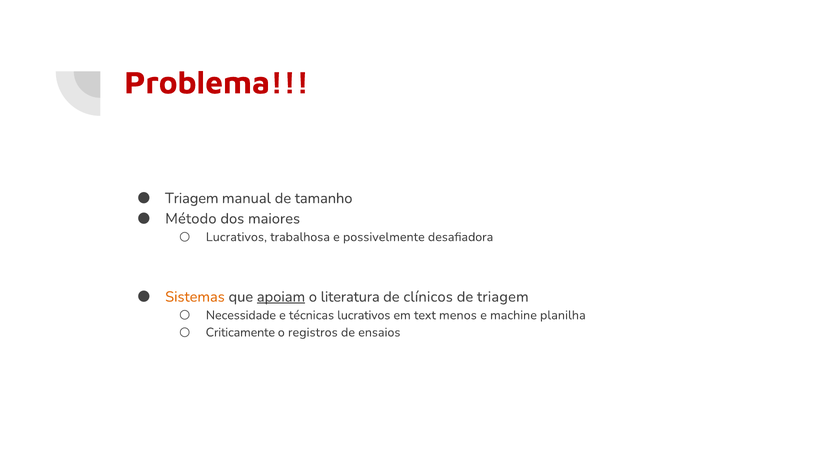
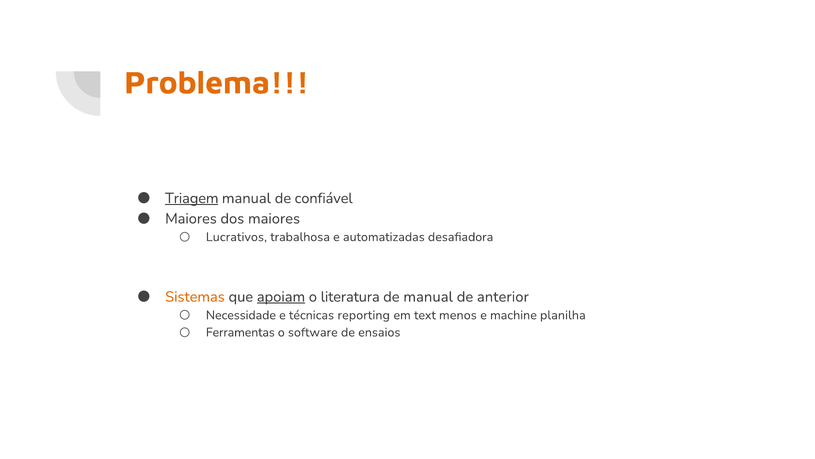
Problema colour: red -> orange
Triagem at (192, 198) underline: none -> present
tamanho: tamanho -> confiável
Método at (191, 218): Método -> Maiores
possivelmente: possivelmente -> automatizadas
de clínicos: clínicos -> manual
de triagem: triagem -> anterior
técnicas lucrativos: lucrativos -> reporting
Criticamente: Criticamente -> Ferramentas
registros: registros -> software
